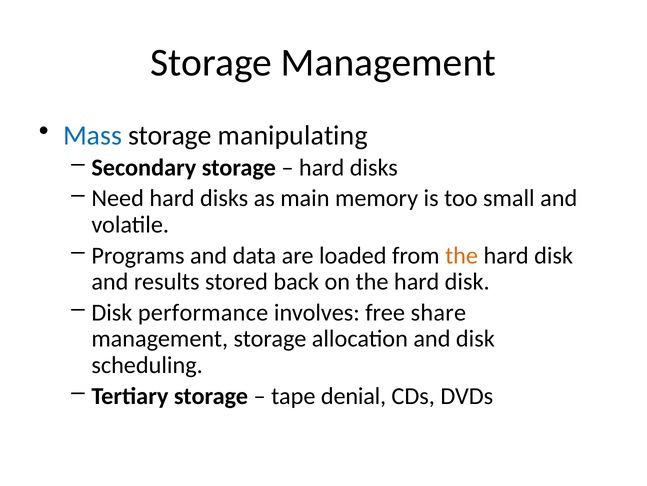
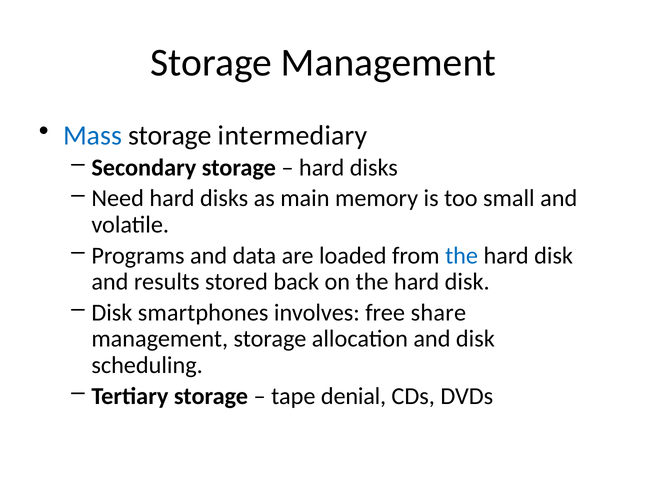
manipulating: manipulating -> intermediary
the at (462, 255) colour: orange -> blue
performance: performance -> smartphones
